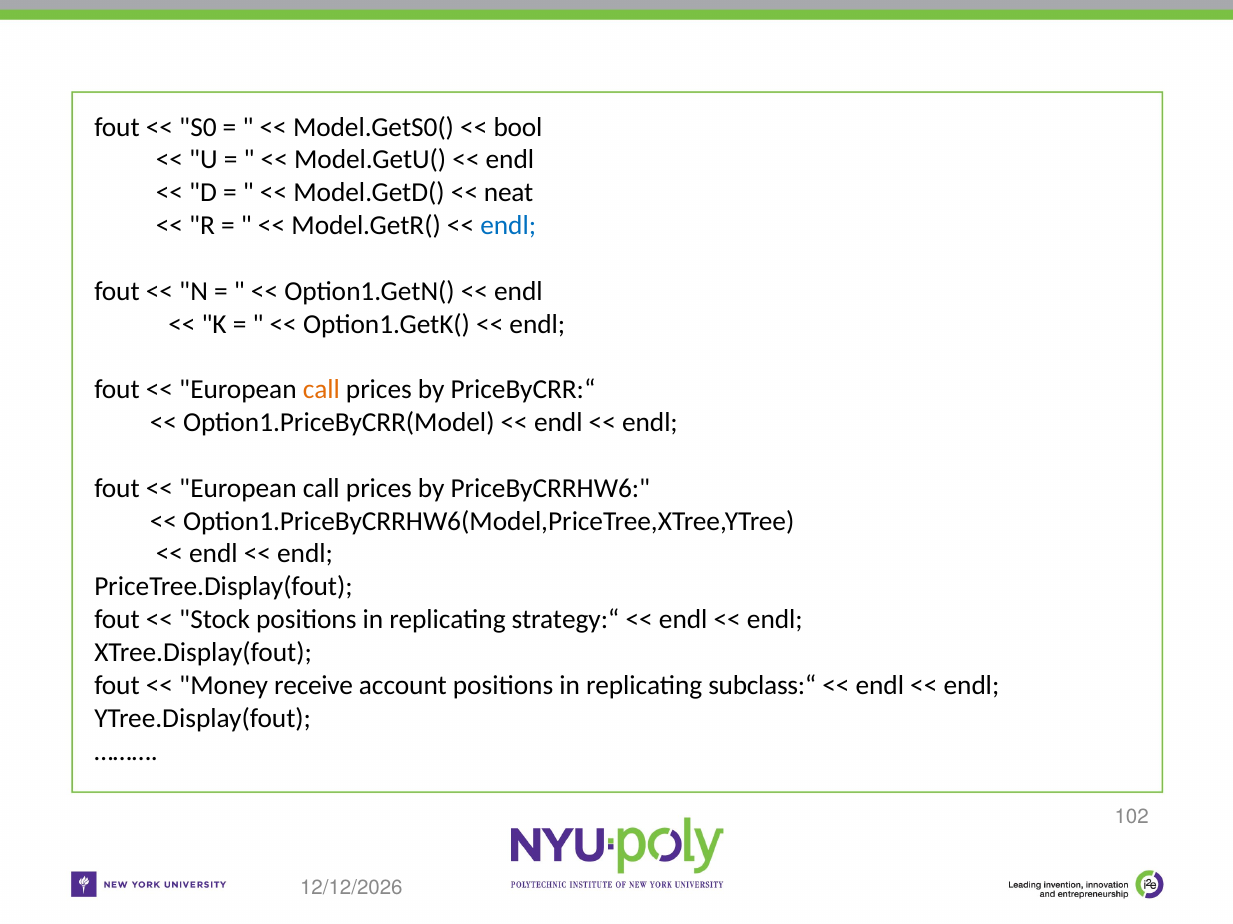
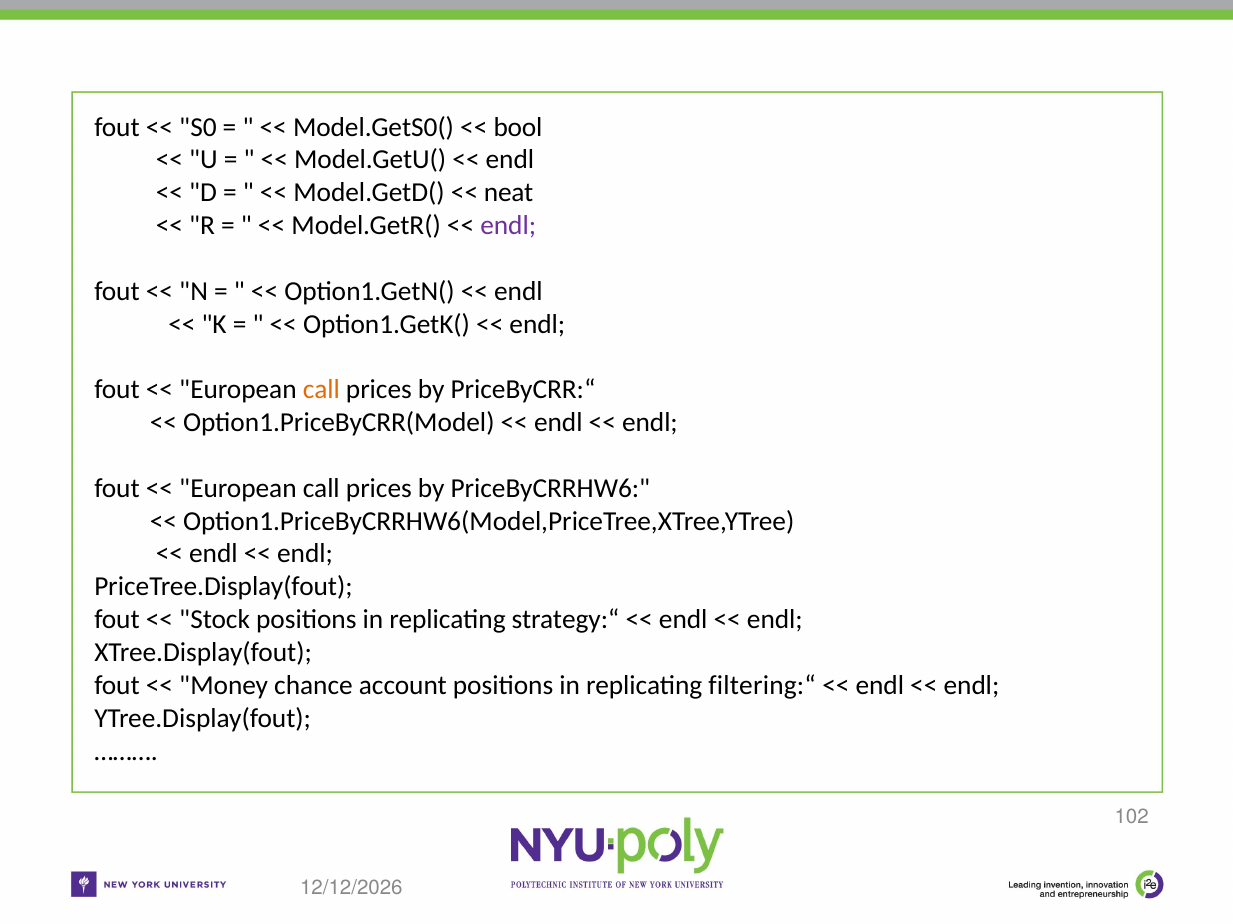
endl at (508, 226) colour: blue -> purple
receive: receive -> chance
subclass:“: subclass:“ -> filtering:“
